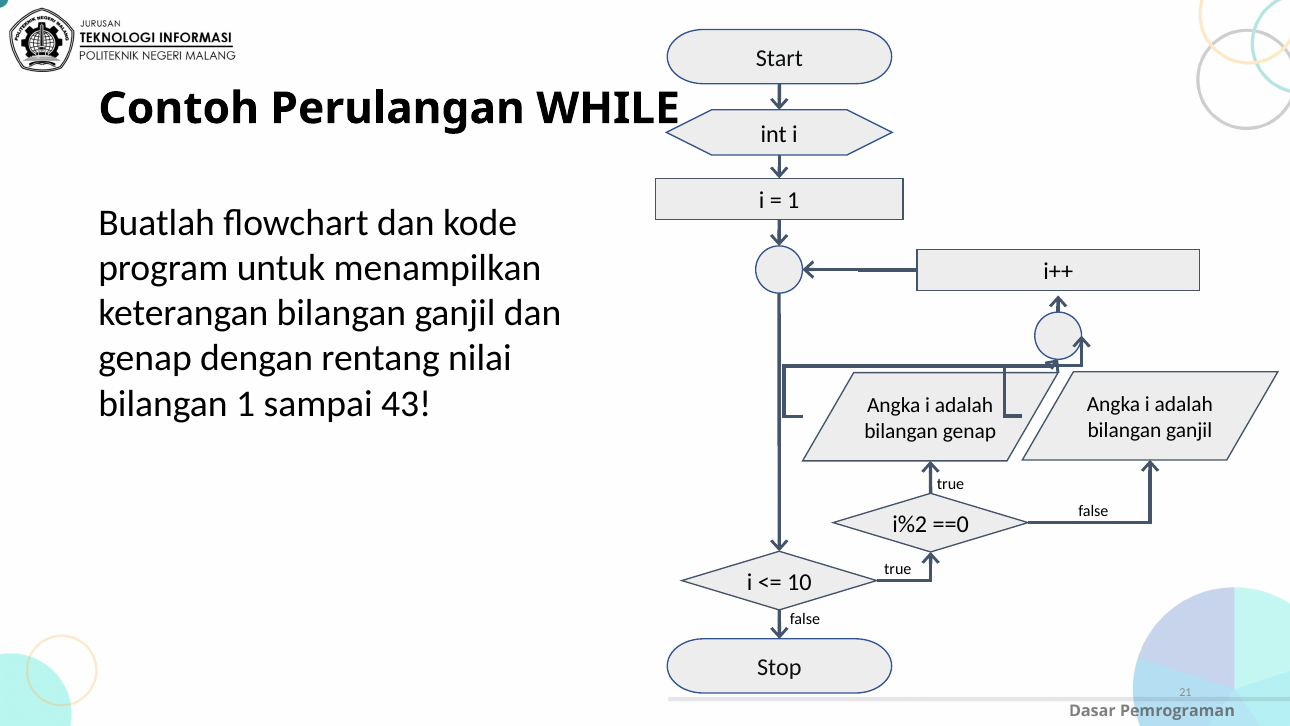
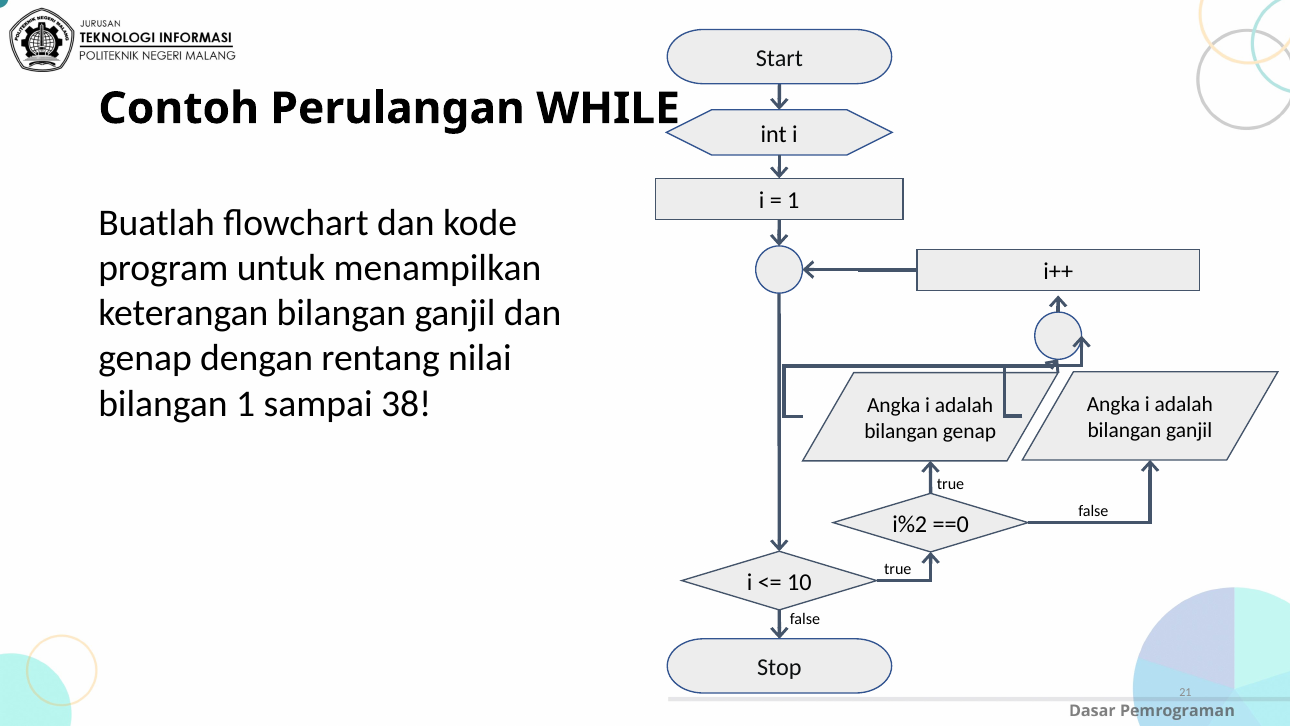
43: 43 -> 38
